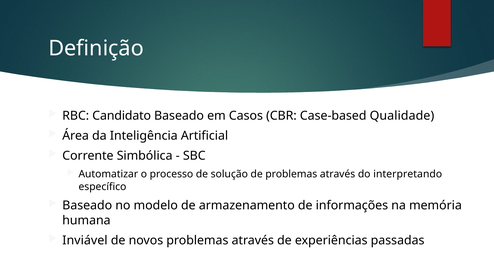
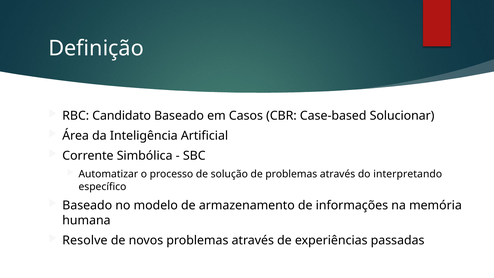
Qualidade: Qualidade -> Solucionar
Inviável: Inviável -> Resolve
